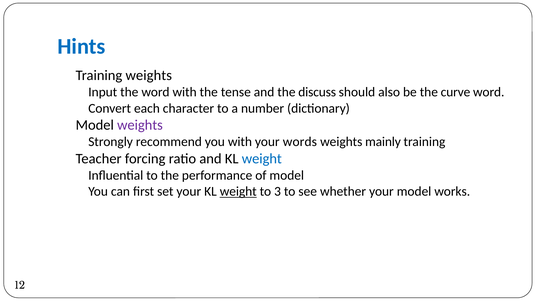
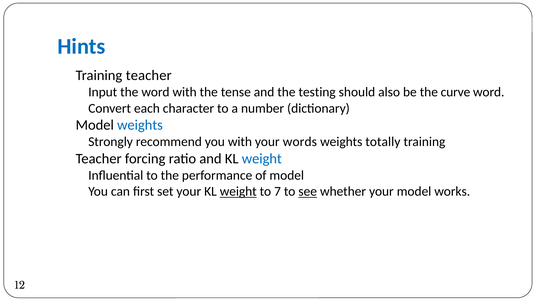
weights at (149, 75): weights -> teacher
discuss: discuss -> testing
weights at (140, 125) colour: purple -> blue
mainly: mainly -> totally
3: 3 -> 7
see underline: none -> present
